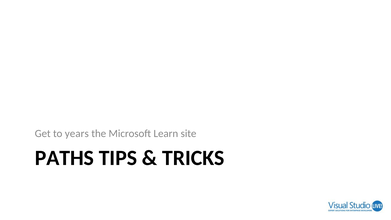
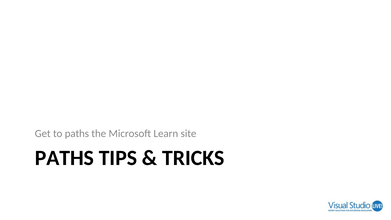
to years: years -> paths
